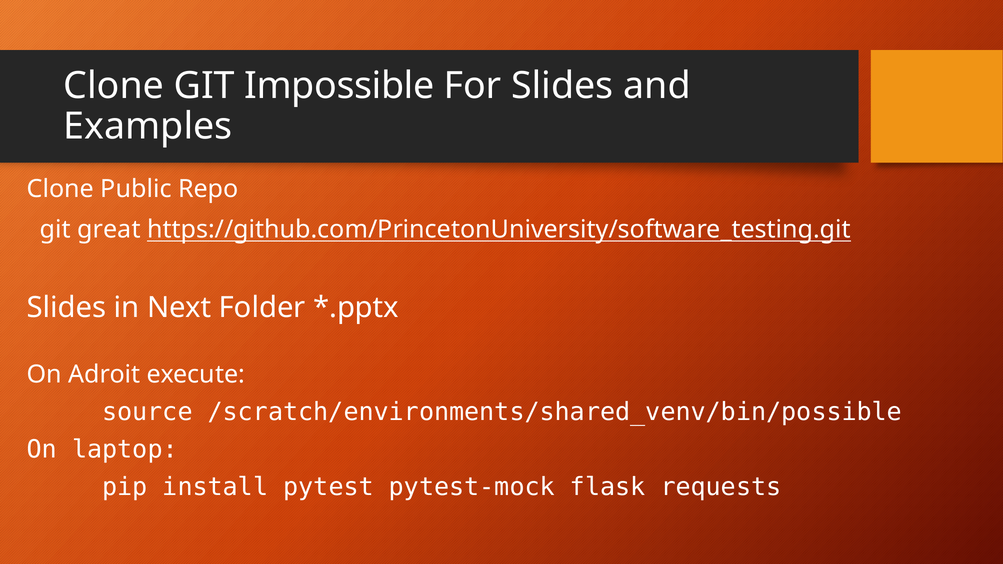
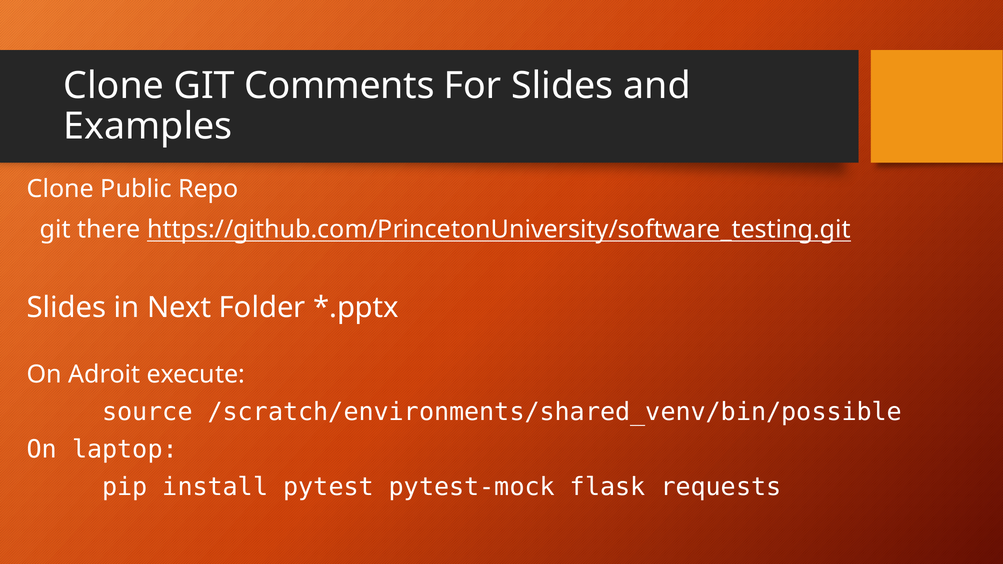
Impossible: Impossible -> Comments
great: great -> there
